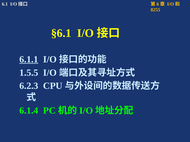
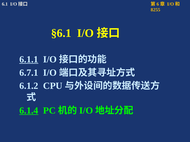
1.5.5: 1.5.5 -> 6.7.1
6.2.3: 6.2.3 -> 6.1.2
6.1.4 underline: none -> present
